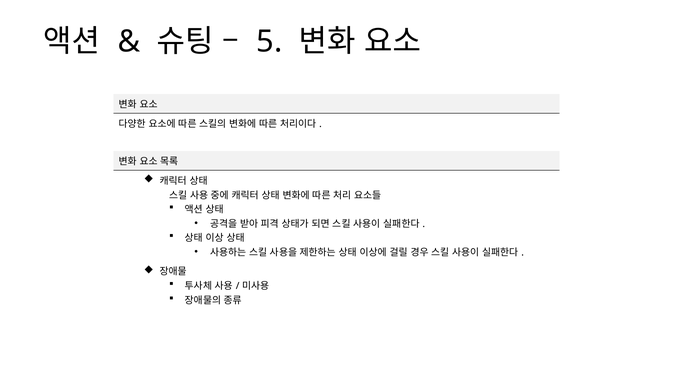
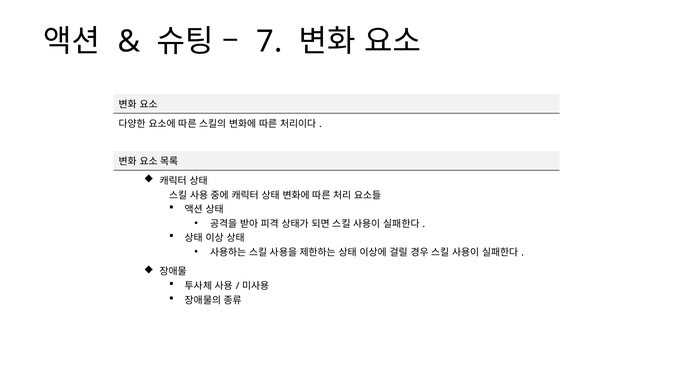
5: 5 -> 7
